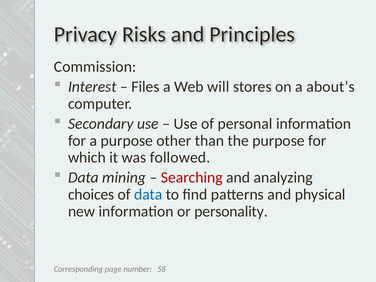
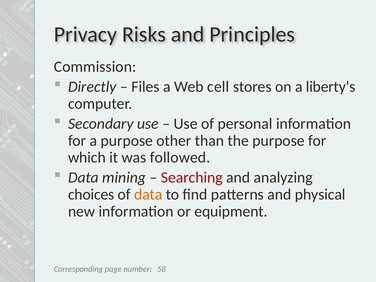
Interest: Interest -> Directly
will: will -> cell
about’s: about’s -> liberty’s
data at (148, 194) colour: blue -> orange
personality: personality -> equipment
